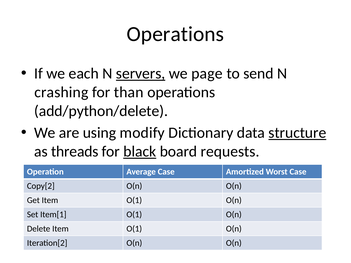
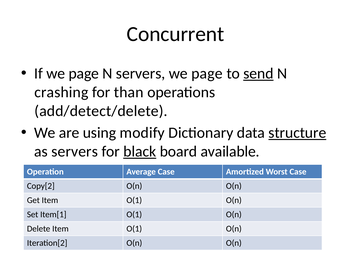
Operations at (175, 34): Operations -> Concurrent
If we each: each -> page
servers at (141, 74) underline: present -> none
send underline: none -> present
add/python/delete: add/python/delete -> add/detect/delete
as threads: threads -> servers
requests: requests -> available
